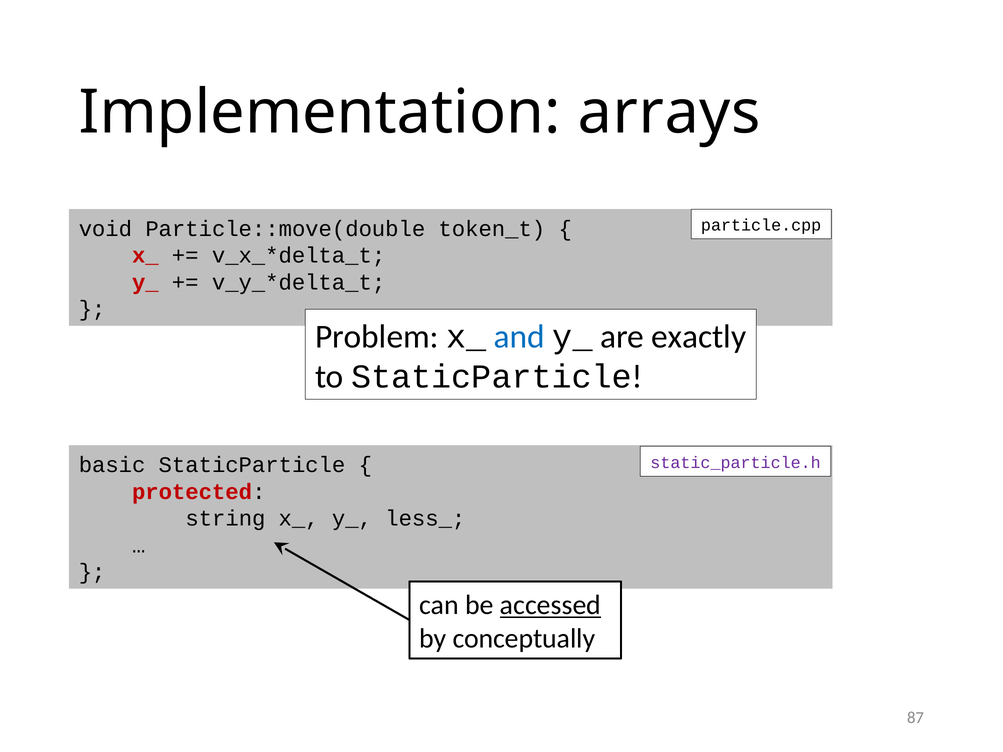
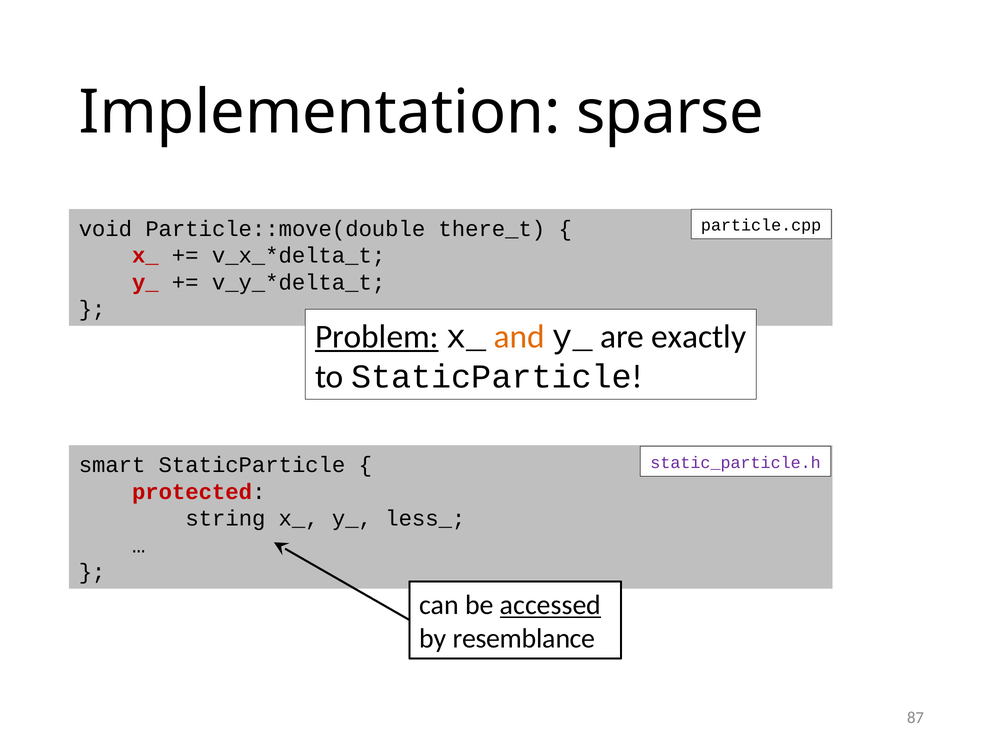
arrays: arrays -> sparse
token_t: token_t -> there_t
Problem underline: none -> present
and colour: blue -> orange
basic: basic -> smart
conceptually: conceptually -> resemblance
